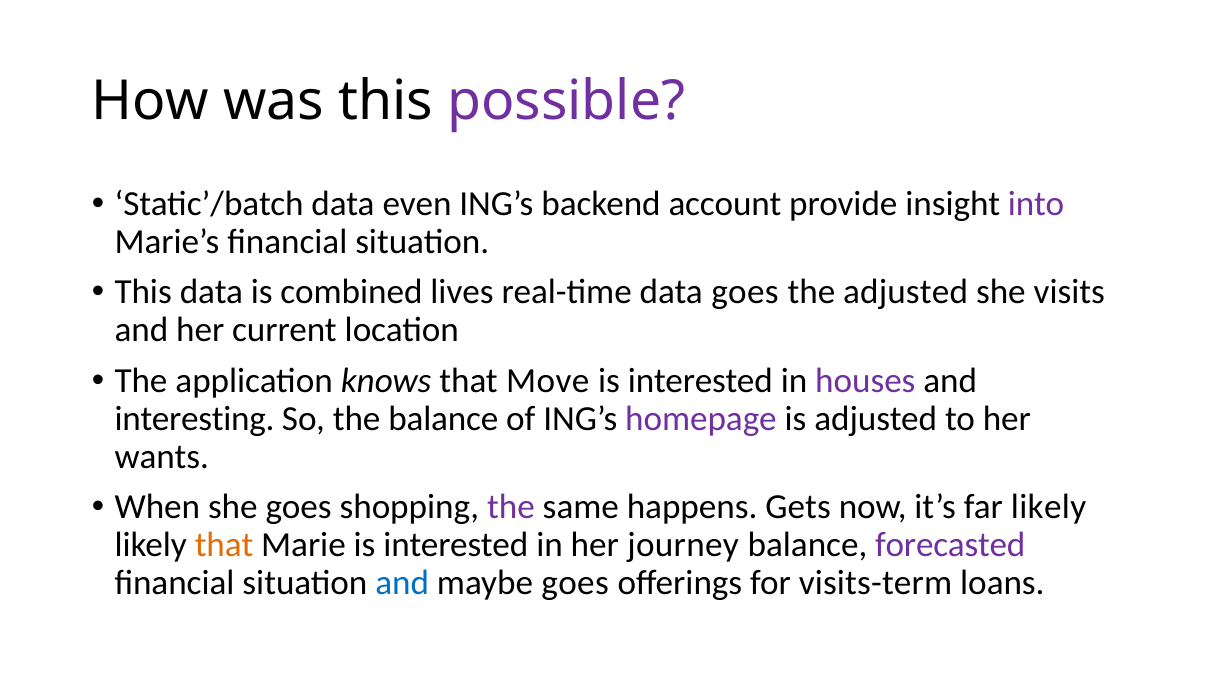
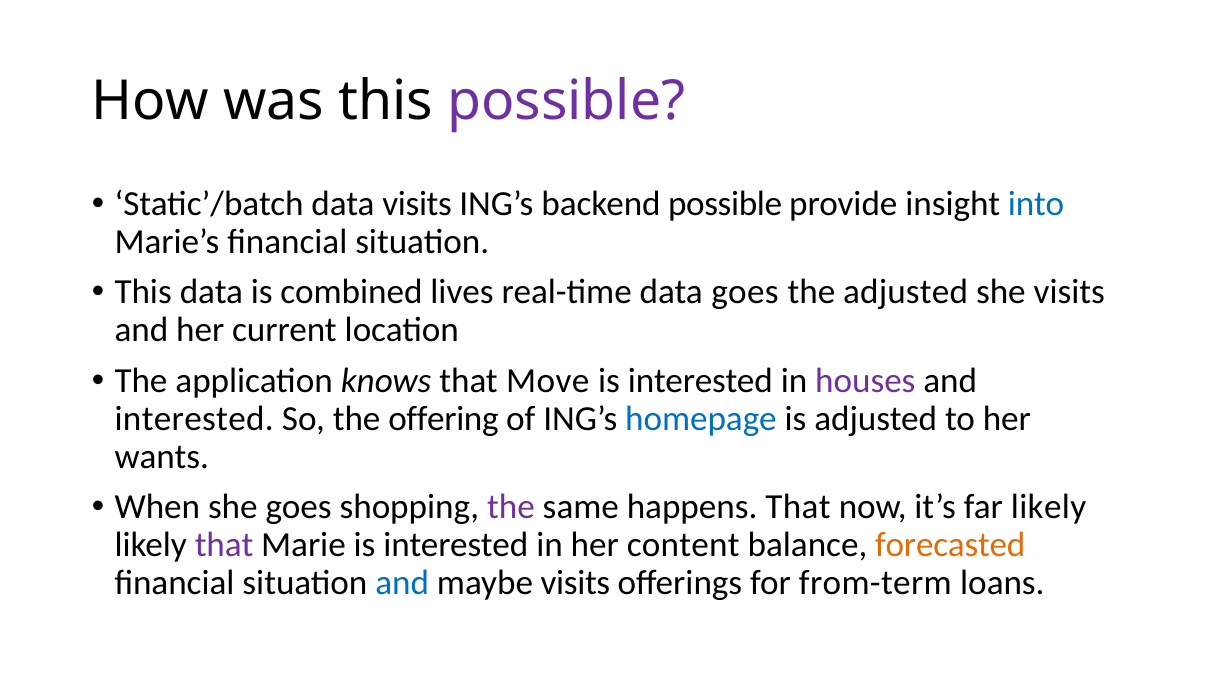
data even: even -> visits
backend account: account -> possible
into colour: purple -> blue
interesting at (194, 419): interesting -> interested
the balance: balance -> offering
homepage colour: purple -> blue
happens Gets: Gets -> That
that at (224, 546) colour: orange -> purple
journey: journey -> content
forecasted colour: purple -> orange
maybe goes: goes -> visits
visits-term: visits-term -> from-term
